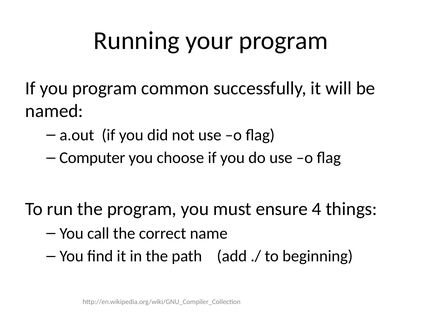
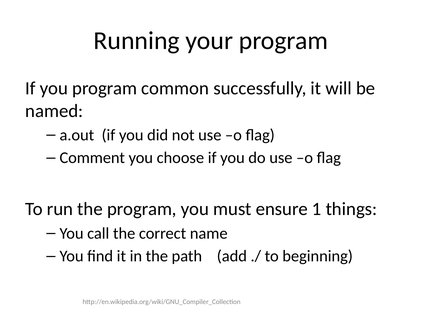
Computer: Computer -> Comment
4: 4 -> 1
